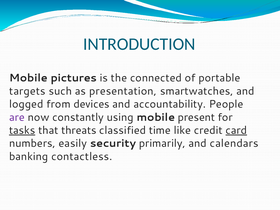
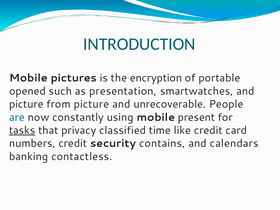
connected: connected -> encryption
targets: targets -> opened
logged at (26, 104): logged -> picture
from devices: devices -> picture
accountability: accountability -> unrecoverable
are colour: purple -> blue
threats: threats -> privacy
card underline: present -> none
numbers easily: easily -> credit
primarily: primarily -> contains
